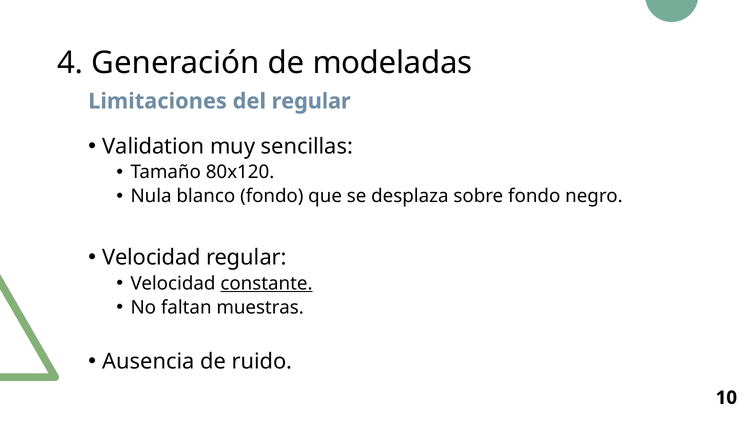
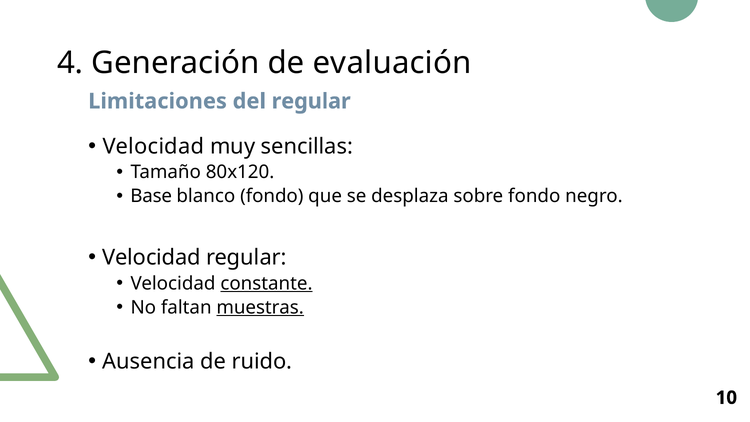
modeladas: modeladas -> evaluación
Validation at (153, 146): Validation -> Velocidad
Nula: Nula -> Base
muestras underline: none -> present
